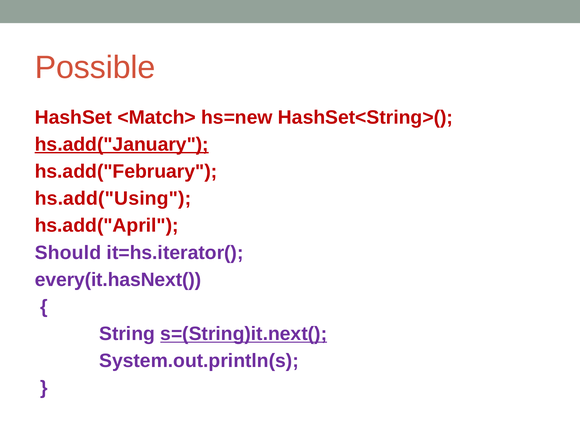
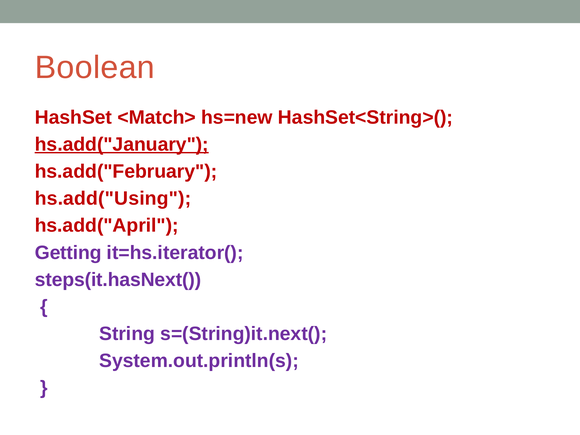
Possible: Possible -> Boolean
Should: Should -> Getting
every(it.hasNext(: every(it.hasNext( -> steps(it.hasNext(
s=(String)it.next( underline: present -> none
